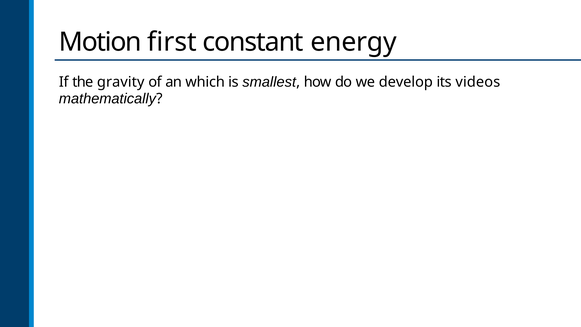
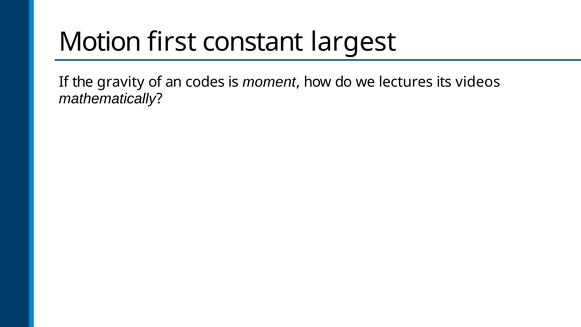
energy: energy -> largest
which: which -> codes
smallest: smallest -> moment
develop: develop -> lectures
